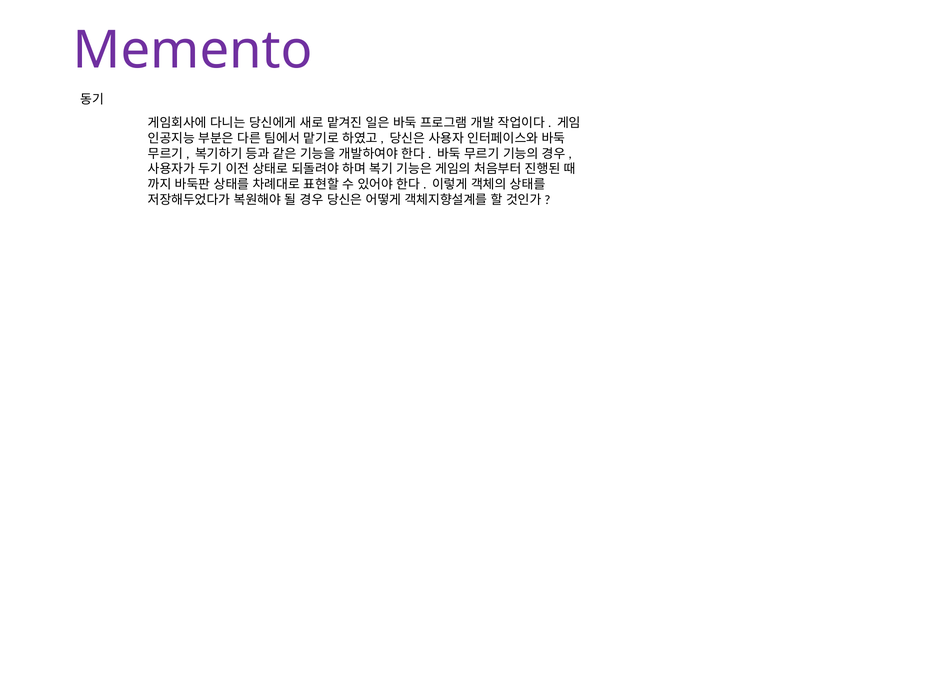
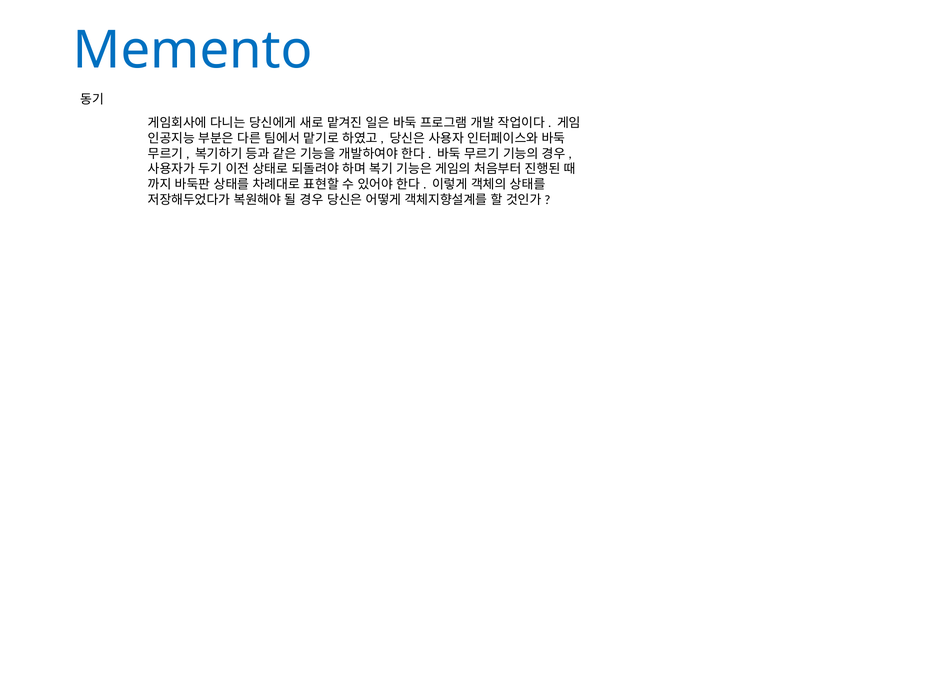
Memento colour: purple -> blue
